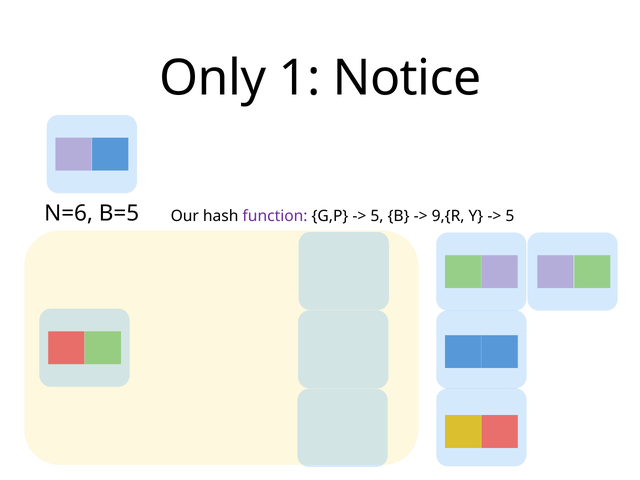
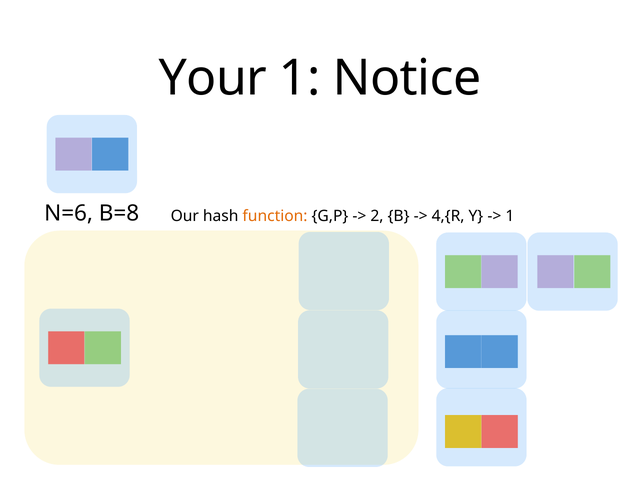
Only: Only -> Your
B=5: B=5 -> B=8
function colour: purple -> orange
5 at (377, 216): 5 -> 2
9,{R: 9,{R -> 4,{R
5 at (510, 216): 5 -> 1
